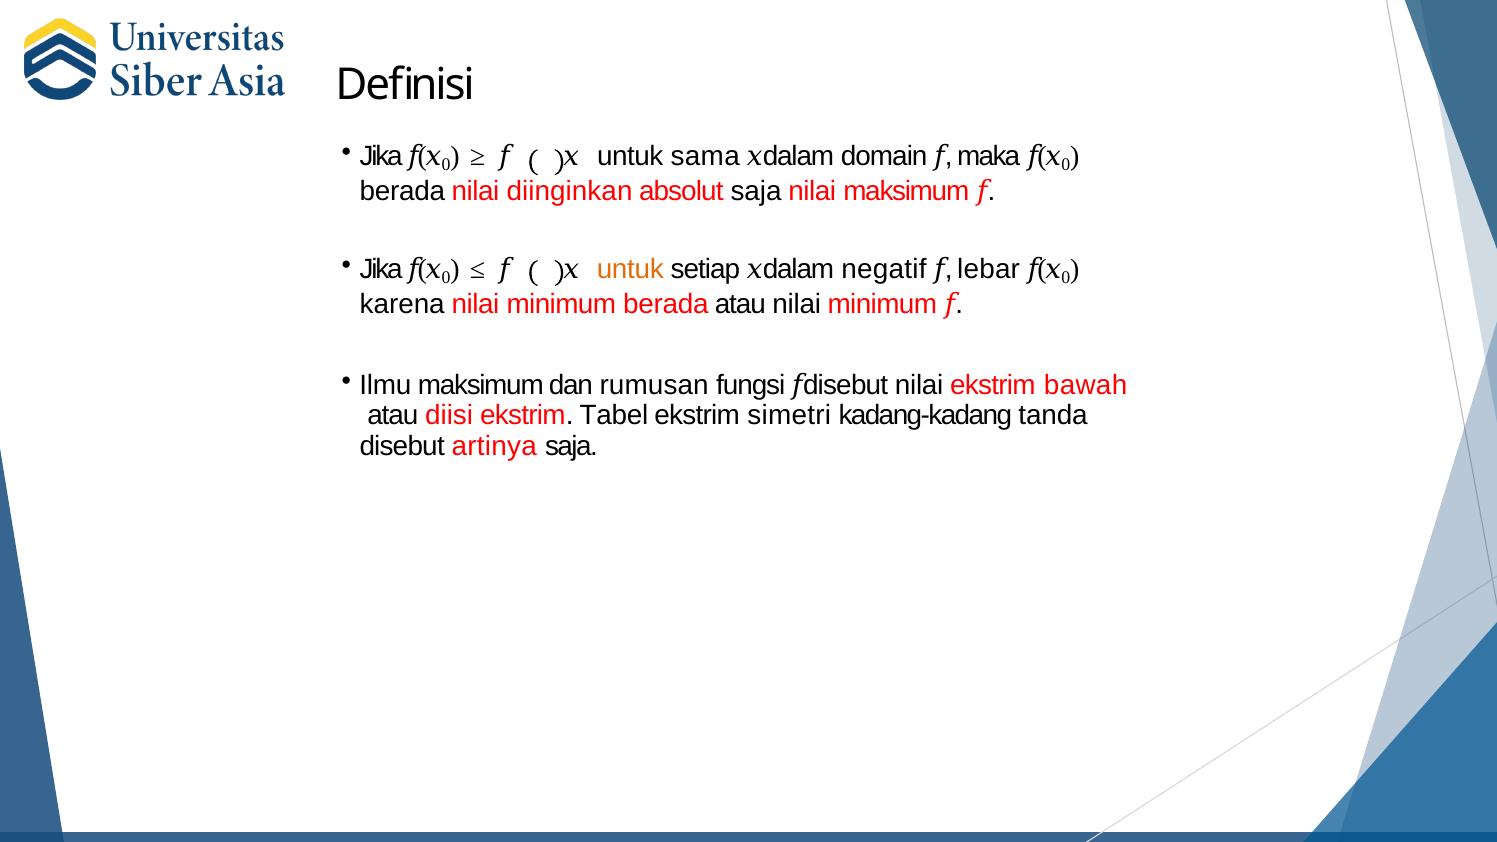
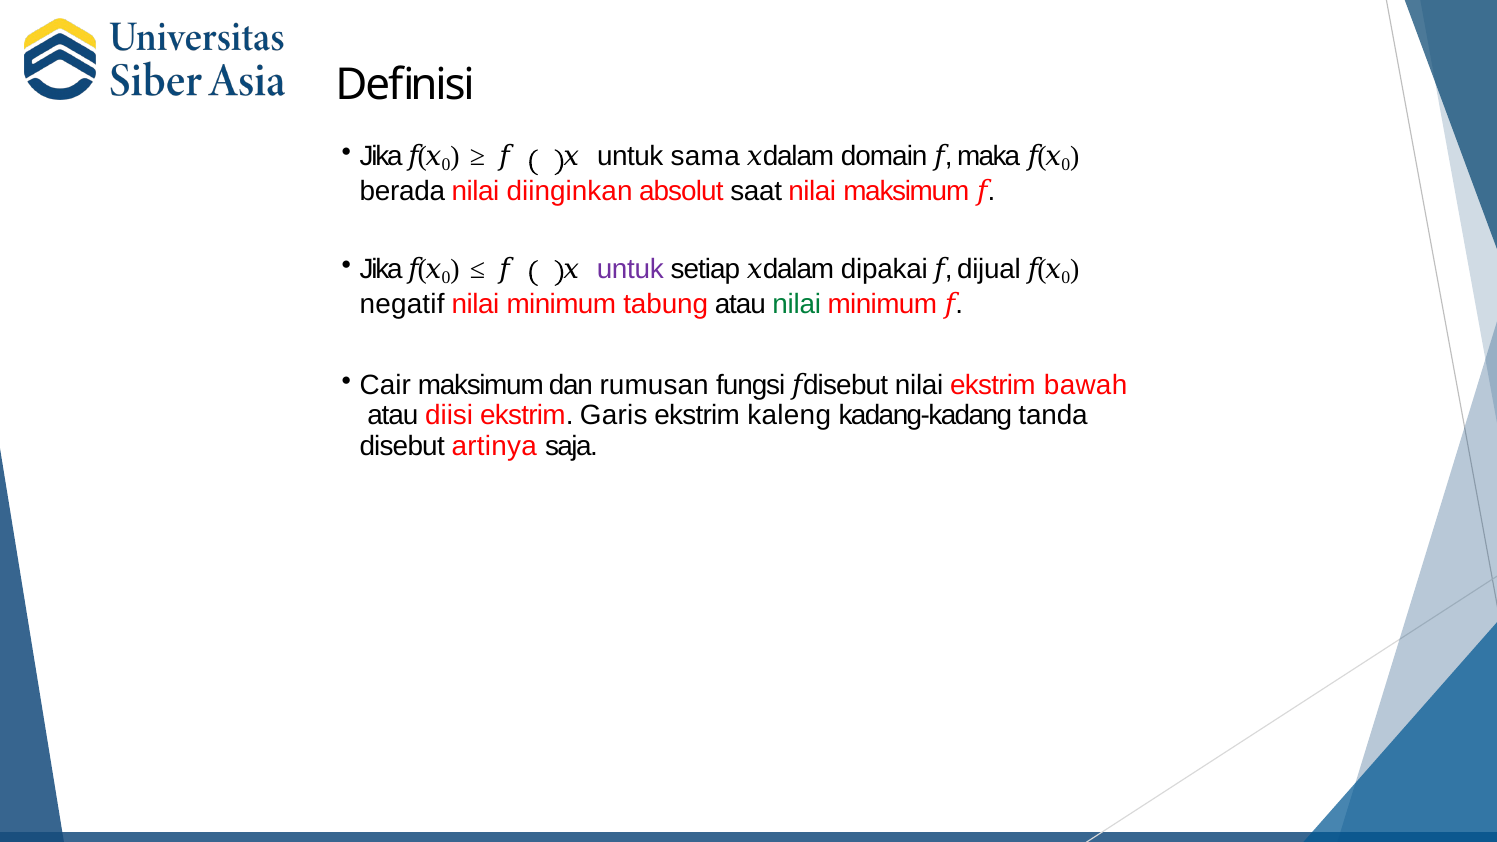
absolut saja: saja -> saat
untuk at (630, 269) colour: orange -> purple
negatif: negatif -> dipakai
lebar: lebar -> dijual
karena: karena -> negatif
minimum berada: berada -> tabung
nilai at (797, 304) colour: black -> green
Ilmu: Ilmu -> Cair
Tabel: Tabel -> Garis
simetri: simetri -> kaleng
